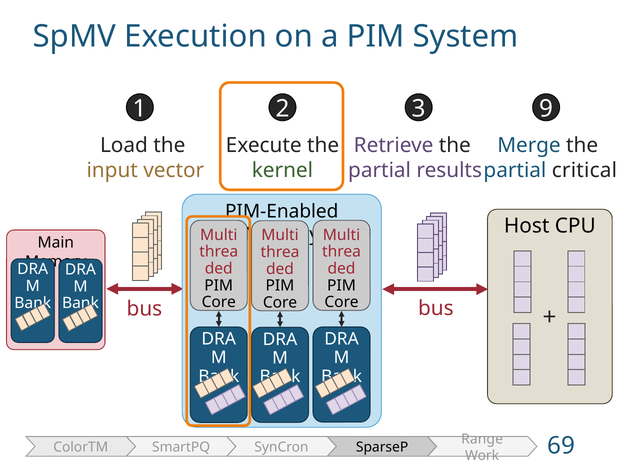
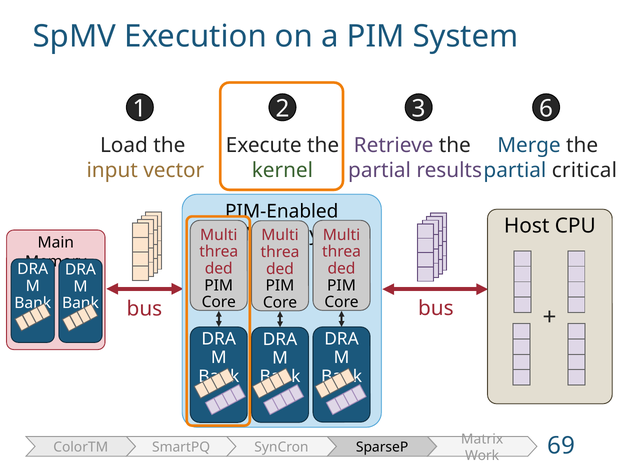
9: 9 -> 6
Range: Range -> Matrix
